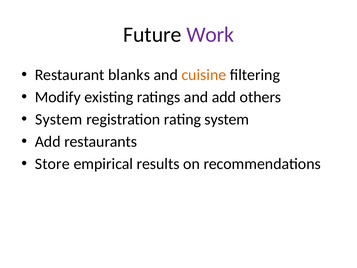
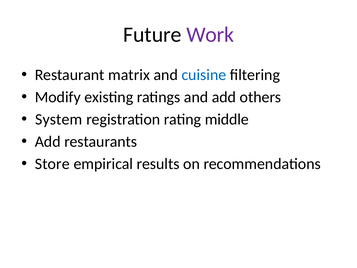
blanks: blanks -> matrix
cuisine colour: orange -> blue
rating system: system -> middle
